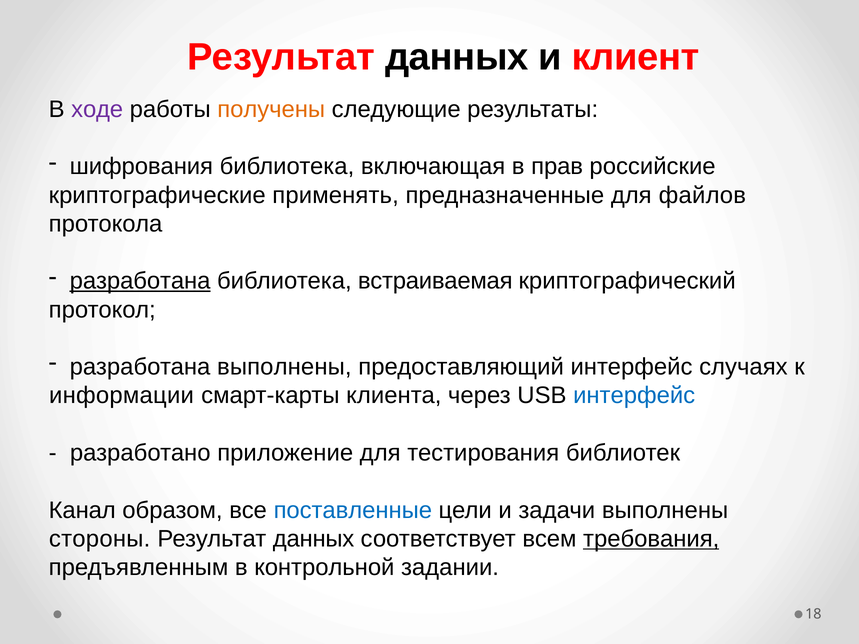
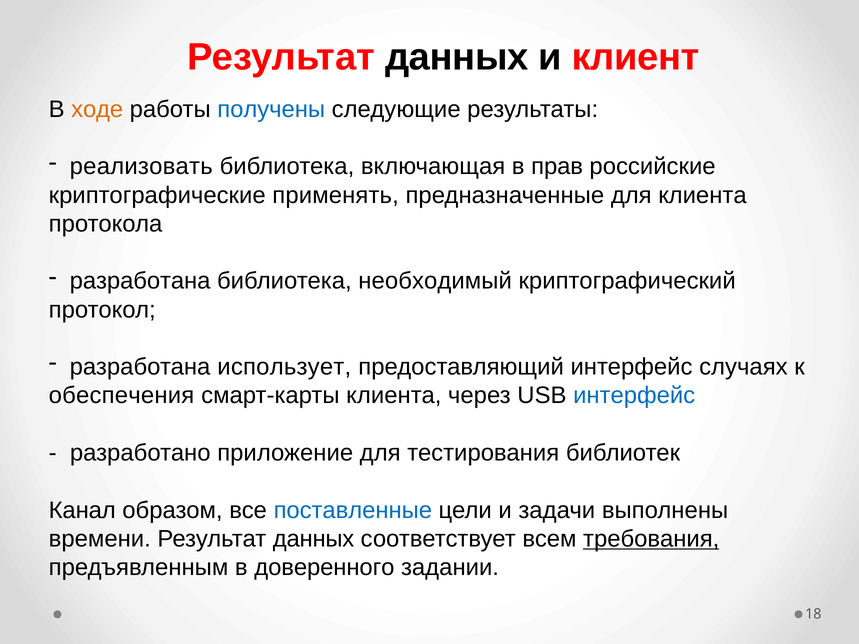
ходе colour: purple -> orange
получены colour: orange -> blue
шифрования: шифрования -> реализовать
для файлов: файлов -> клиента
разработана at (140, 281) underline: present -> none
встраиваемая: встраиваемая -> необходимый
разработана выполнены: выполнены -> использует
информации: информации -> обеспечения
стороны: стороны -> времени
контрольной: контрольной -> доверенного
